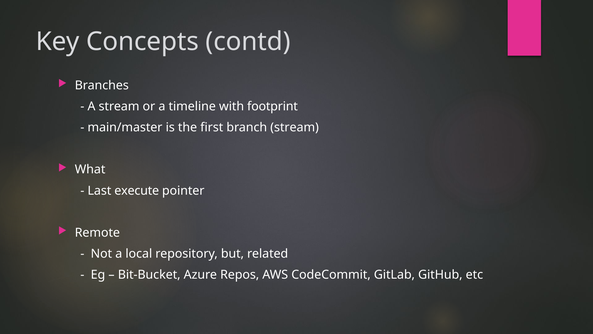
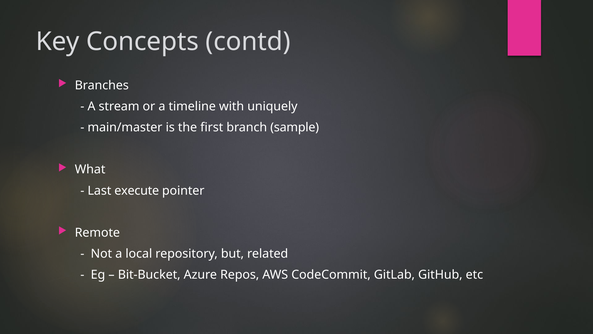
footprint: footprint -> uniquely
branch stream: stream -> sample
